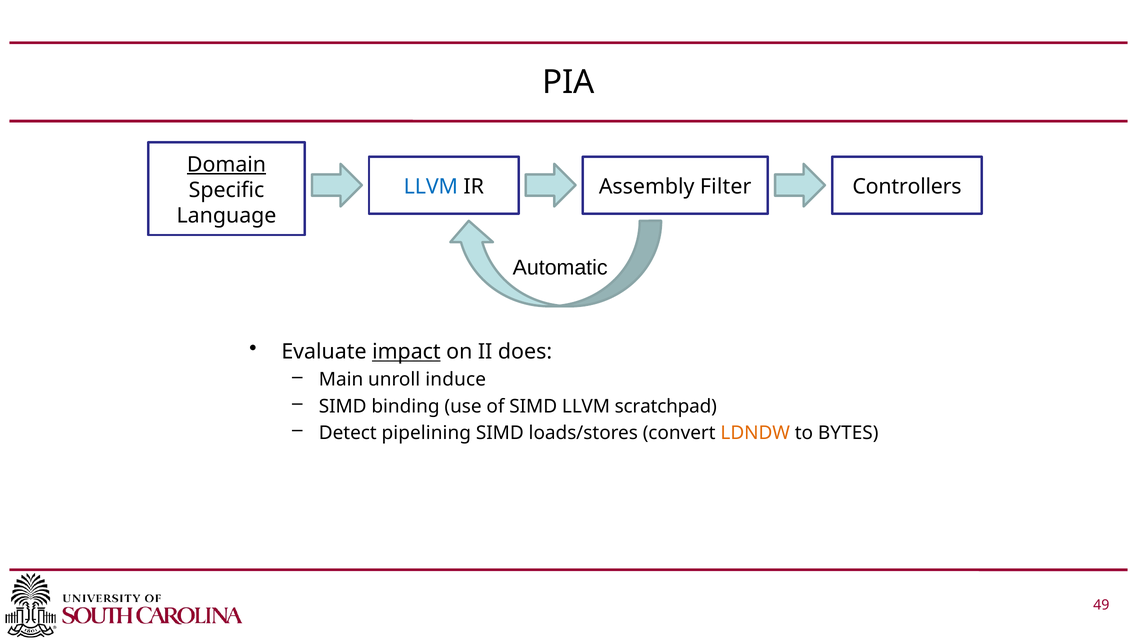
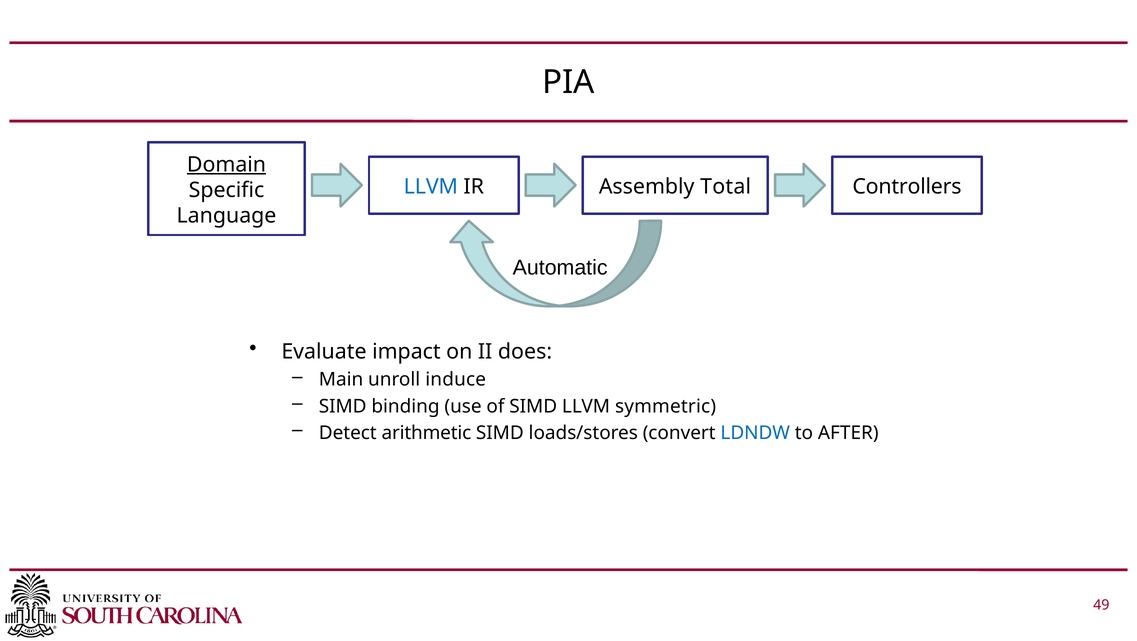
Filter: Filter -> Total
impact underline: present -> none
scratchpad: scratchpad -> symmetric
pipelining: pipelining -> arithmetic
LDNDW colour: orange -> blue
BYTES: BYTES -> AFTER
